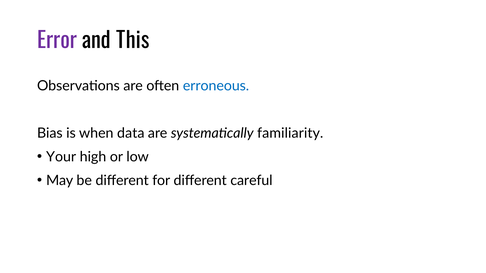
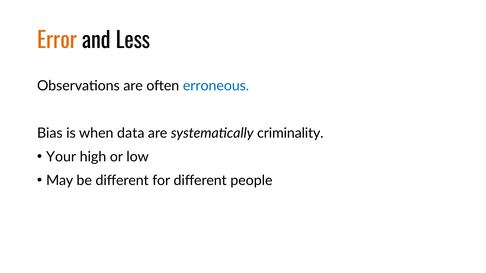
Error colour: purple -> orange
This: This -> Less
familiarity: familiarity -> criminality
careful: careful -> people
